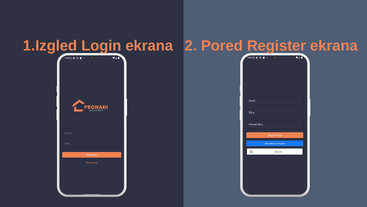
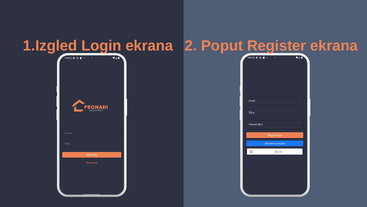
Pored: Pored -> Poput
